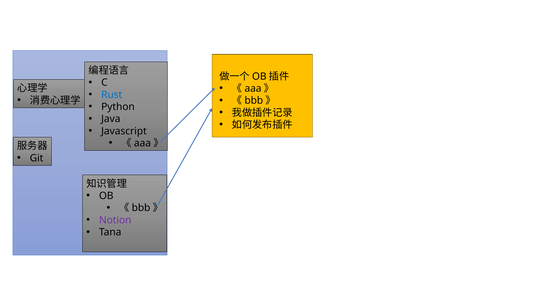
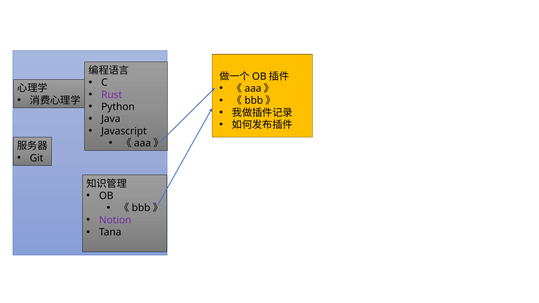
Rust colour: blue -> purple
